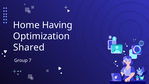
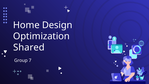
Having: Having -> Design
